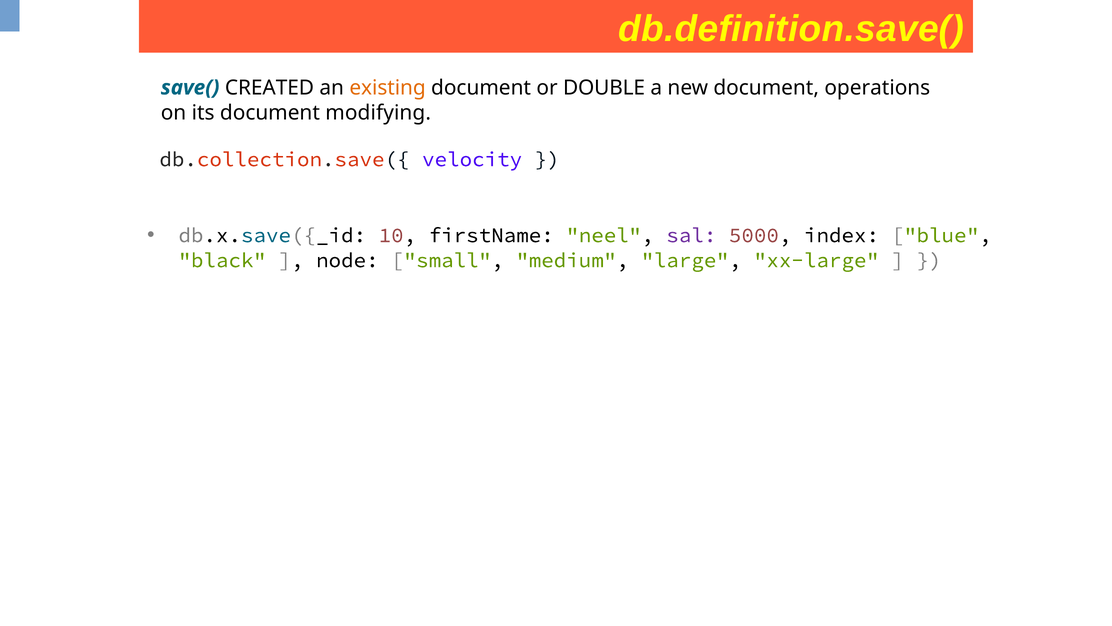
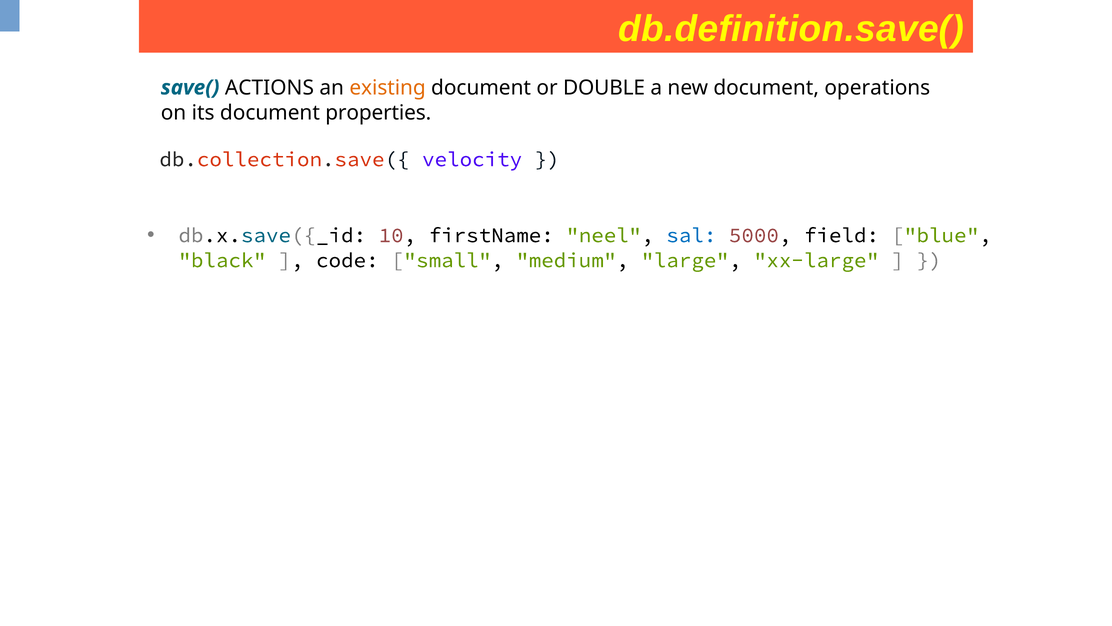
CREATED: CREATED -> ACTIONS
modifying: modifying -> properties
sal colour: purple -> blue
index: index -> field
node: node -> code
